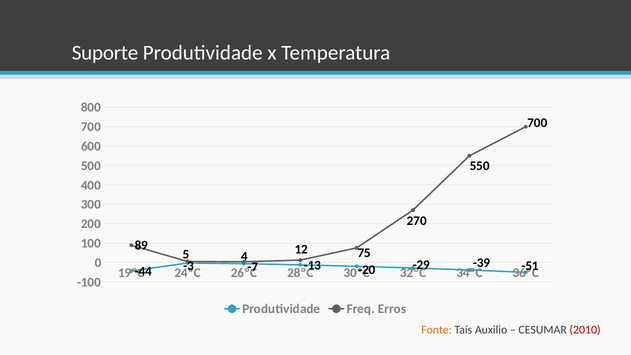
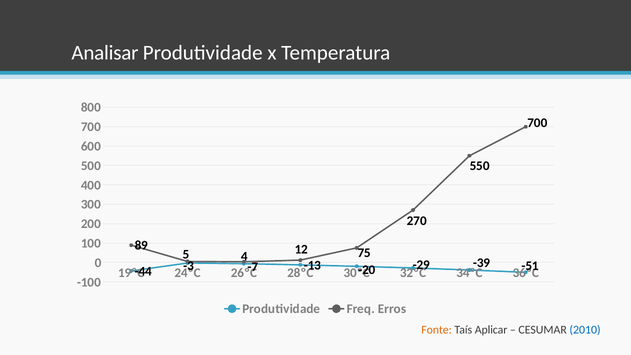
Suporte: Suporte -> Analisar
Auxilio: Auxilio -> Aplicar
2010 colour: red -> blue
